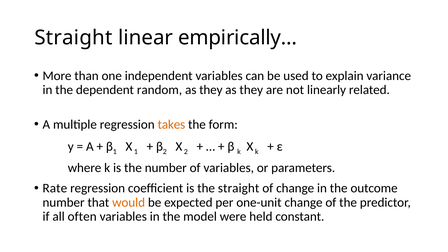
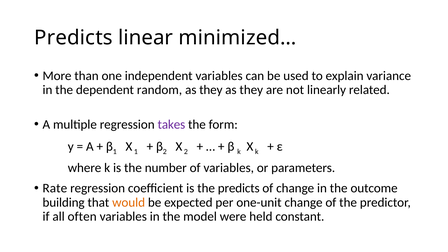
Straight at (73, 38): Straight -> Predicts
empirically…: empirically… -> minimized…
takes colour: orange -> purple
the straight: straight -> predicts
number at (64, 202): number -> building
